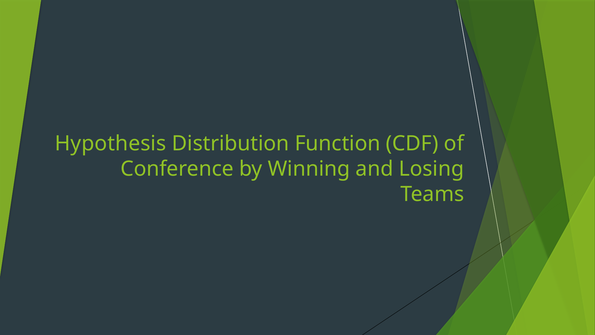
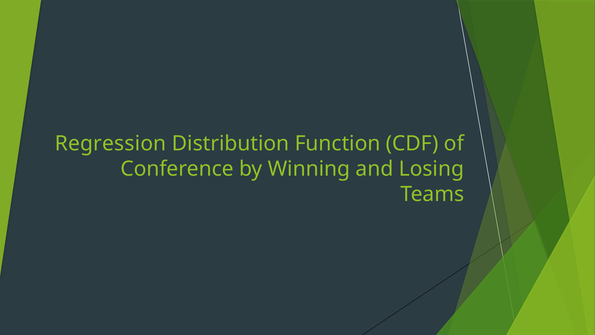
Hypothesis: Hypothesis -> Regression
